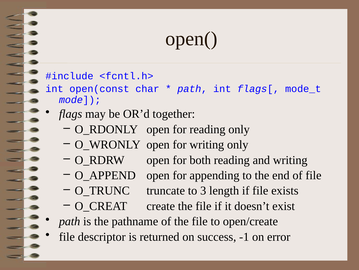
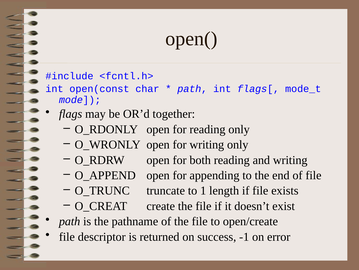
3: 3 -> 1
